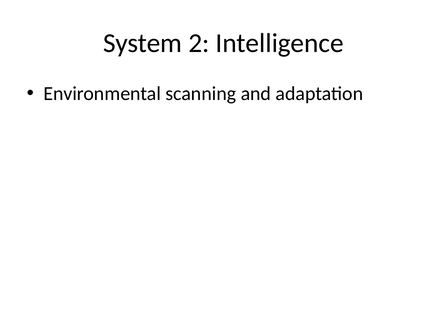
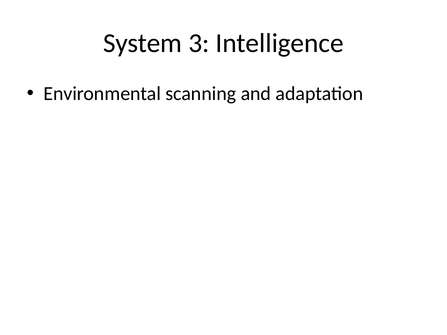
2: 2 -> 3
